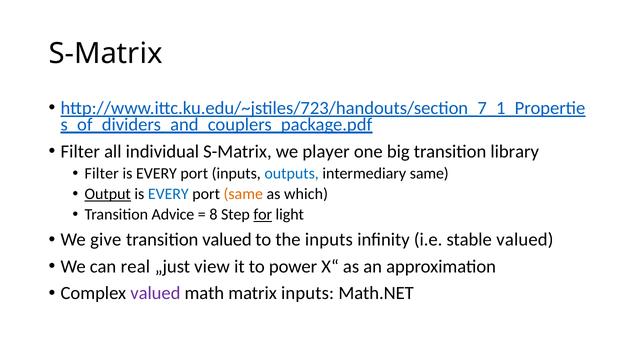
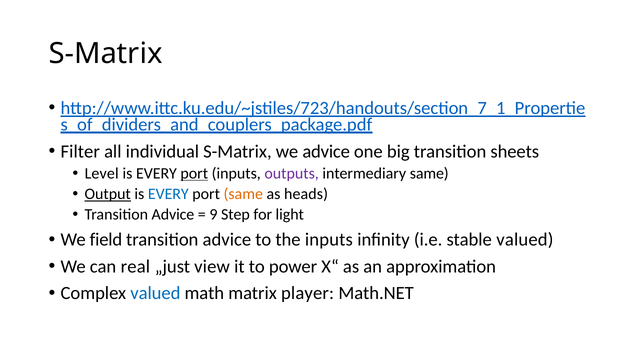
we player: player -> advice
library: library -> sheets
Filter at (102, 173): Filter -> Level
port at (194, 173) underline: none -> present
outputs colour: blue -> purple
which: which -> heads
8: 8 -> 9
for underline: present -> none
give: give -> field
valued at (227, 240): valued -> advice
valued at (155, 293) colour: purple -> blue
matrix inputs: inputs -> player
